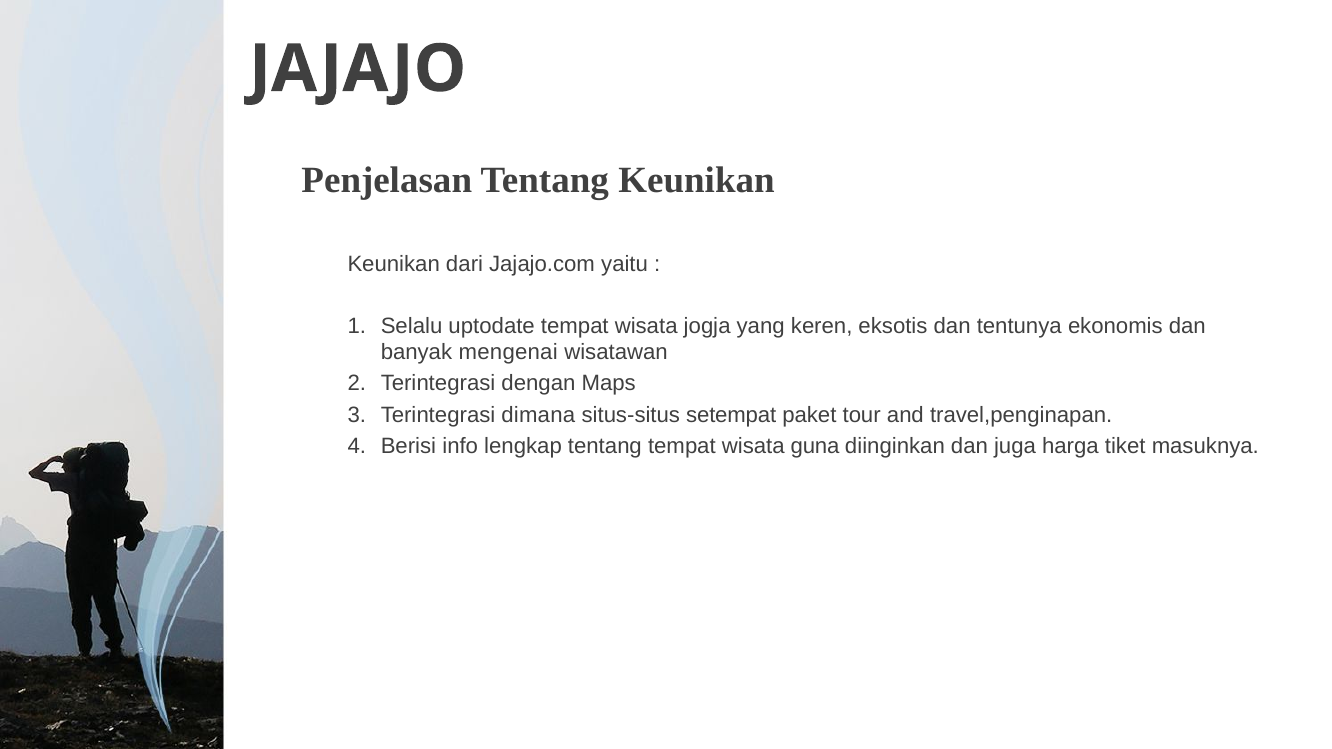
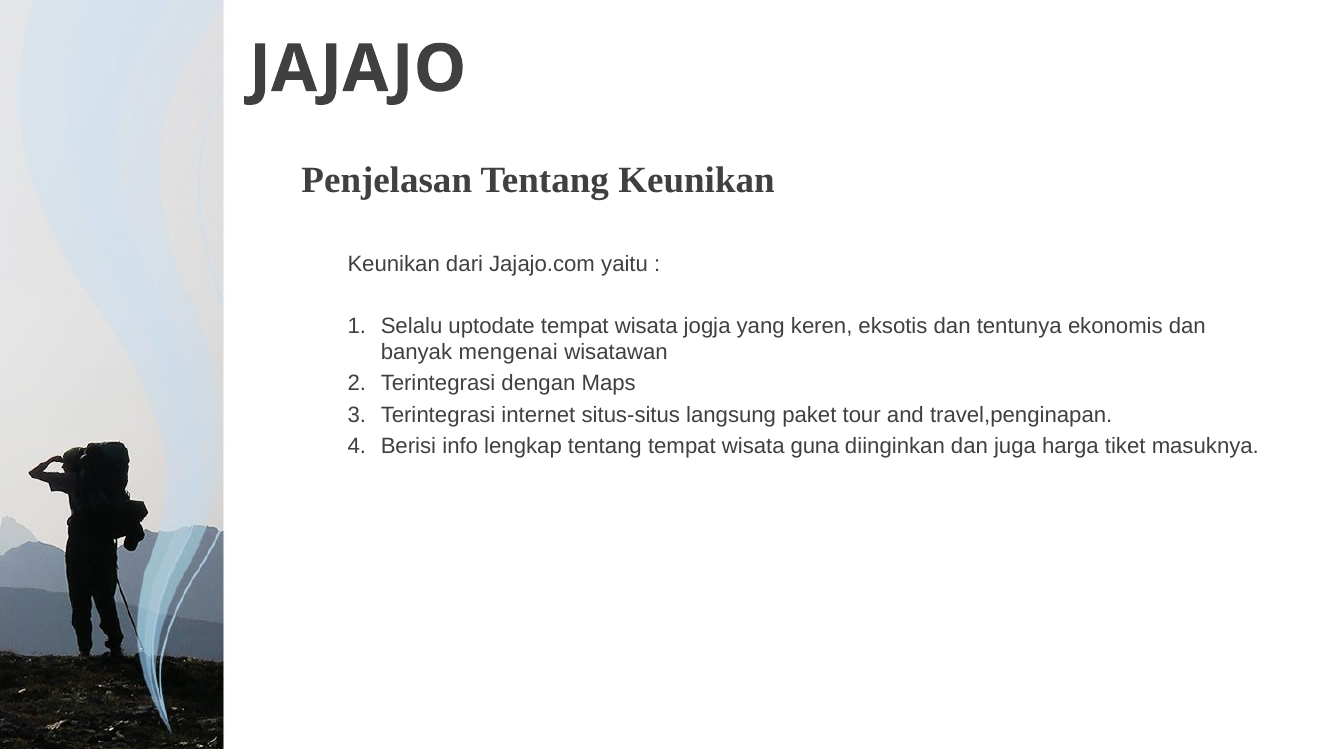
dimana: dimana -> internet
setempat: setempat -> langsung
